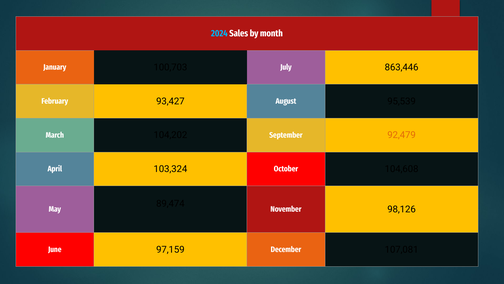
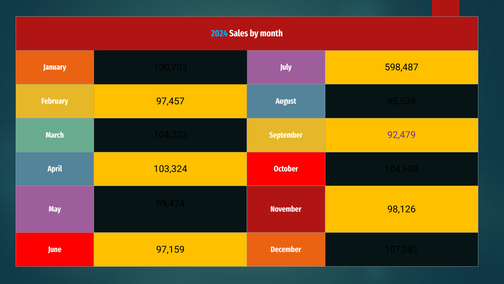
863,446: 863,446 -> 598,487
93,427: 93,427 -> 97,457
92,479 colour: orange -> purple
